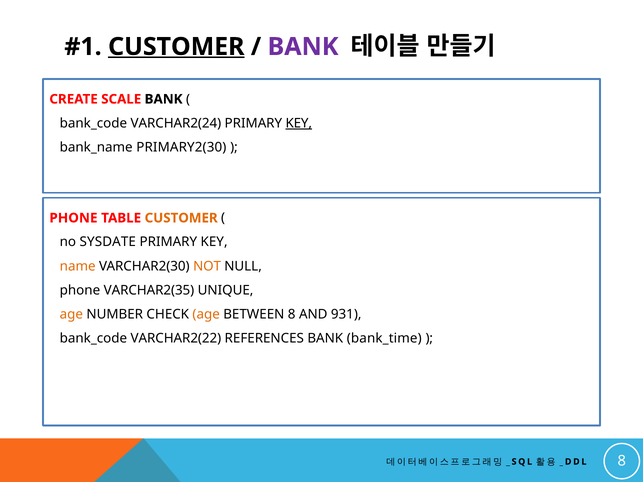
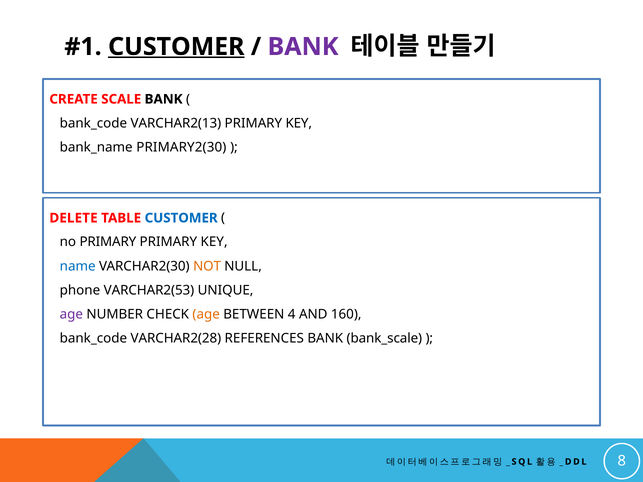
VARCHAR2(24: VARCHAR2(24 -> VARCHAR2(13
KEY at (299, 123) underline: present -> none
PHONE at (73, 218): PHONE -> DELETE
CUSTOMER at (181, 218) colour: orange -> blue
no SYSDATE: SYSDATE -> PRIMARY
name colour: orange -> blue
VARCHAR2(35: VARCHAR2(35 -> VARCHAR2(53
age at (71, 314) colour: orange -> purple
BETWEEN 8: 8 -> 4
931: 931 -> 160
VARCHAR2(22: VARCHAR2(22 -> VARCHAR2(28
bank_time: bank_time -> bank_scale
